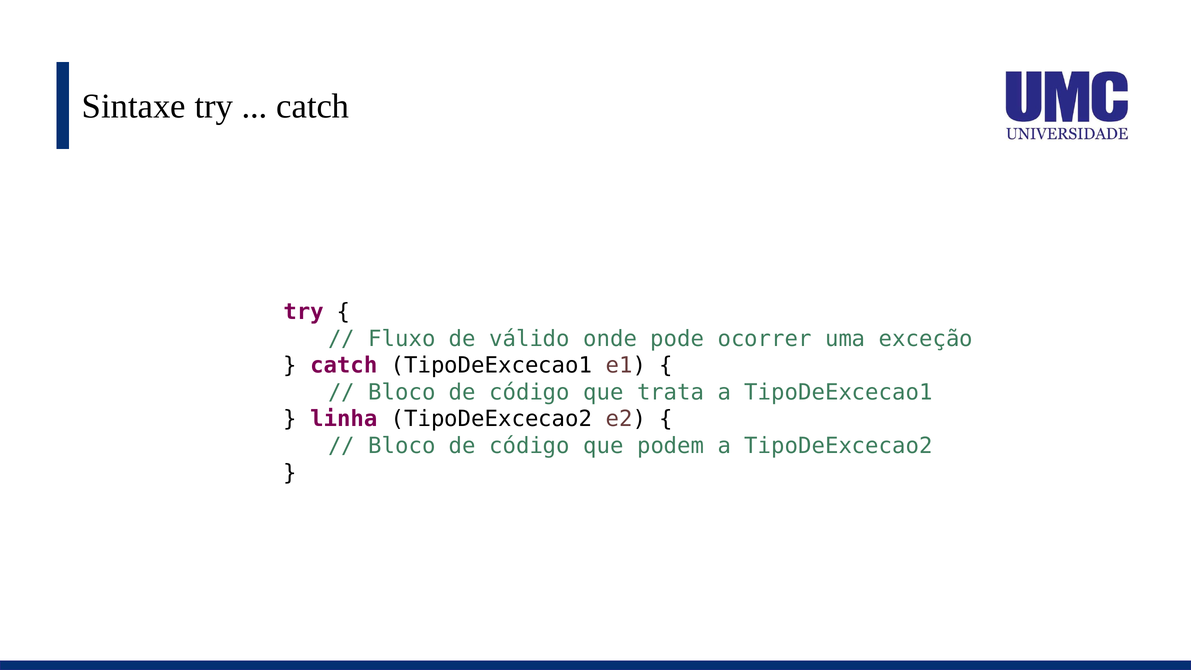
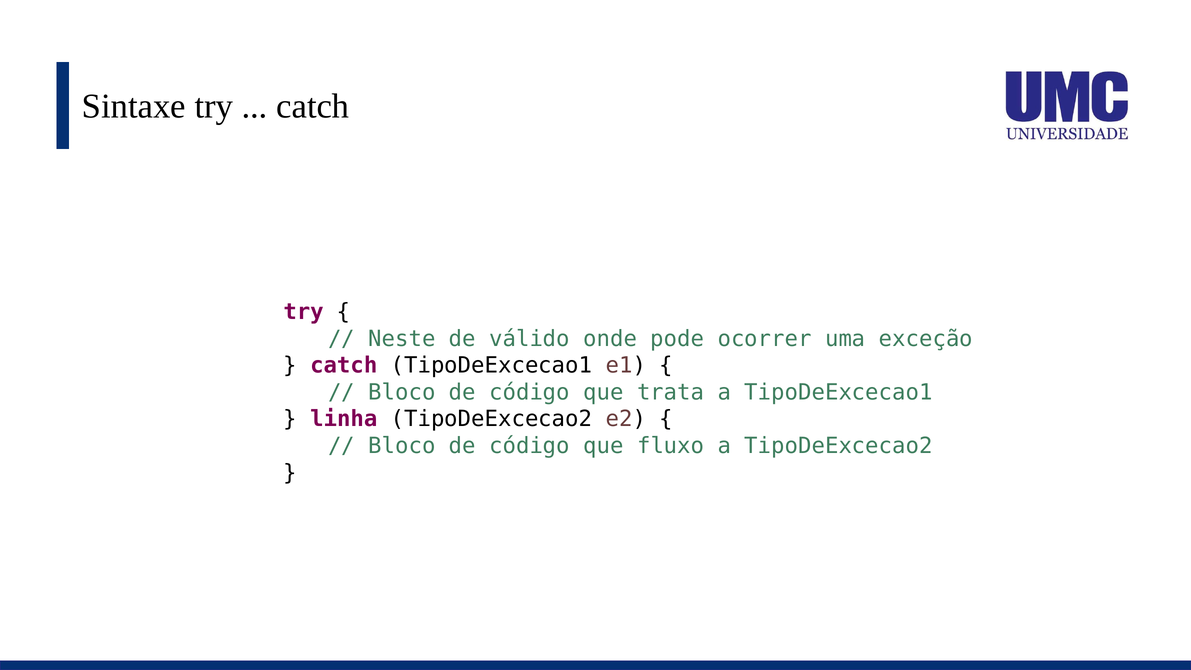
Fluxo: Fluxo -> Neste
podem: podem -> fluxo
